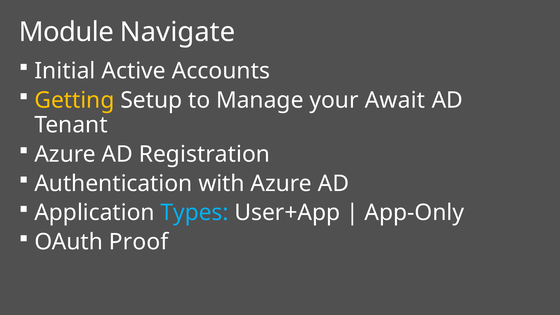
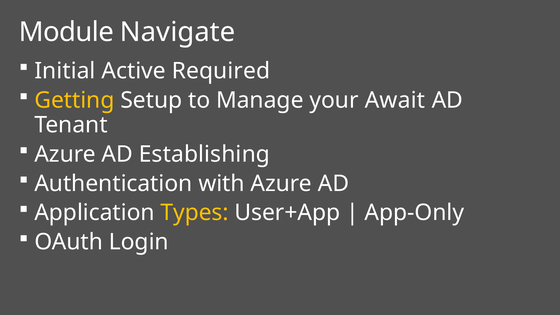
Accounts: Accounts -> Required
Registration: Registration -> Establishing
Types colour: light blue -> yellow
Proof: Proof -> Login
